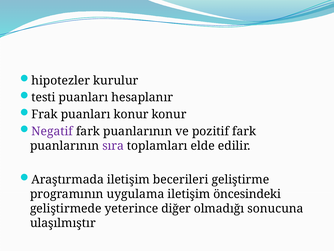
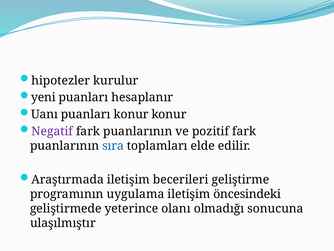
testi: testi -> yeni
Frak: Frak -> Uanı
sıra colour: purple -> blue
diğer: diğer -> olanı
